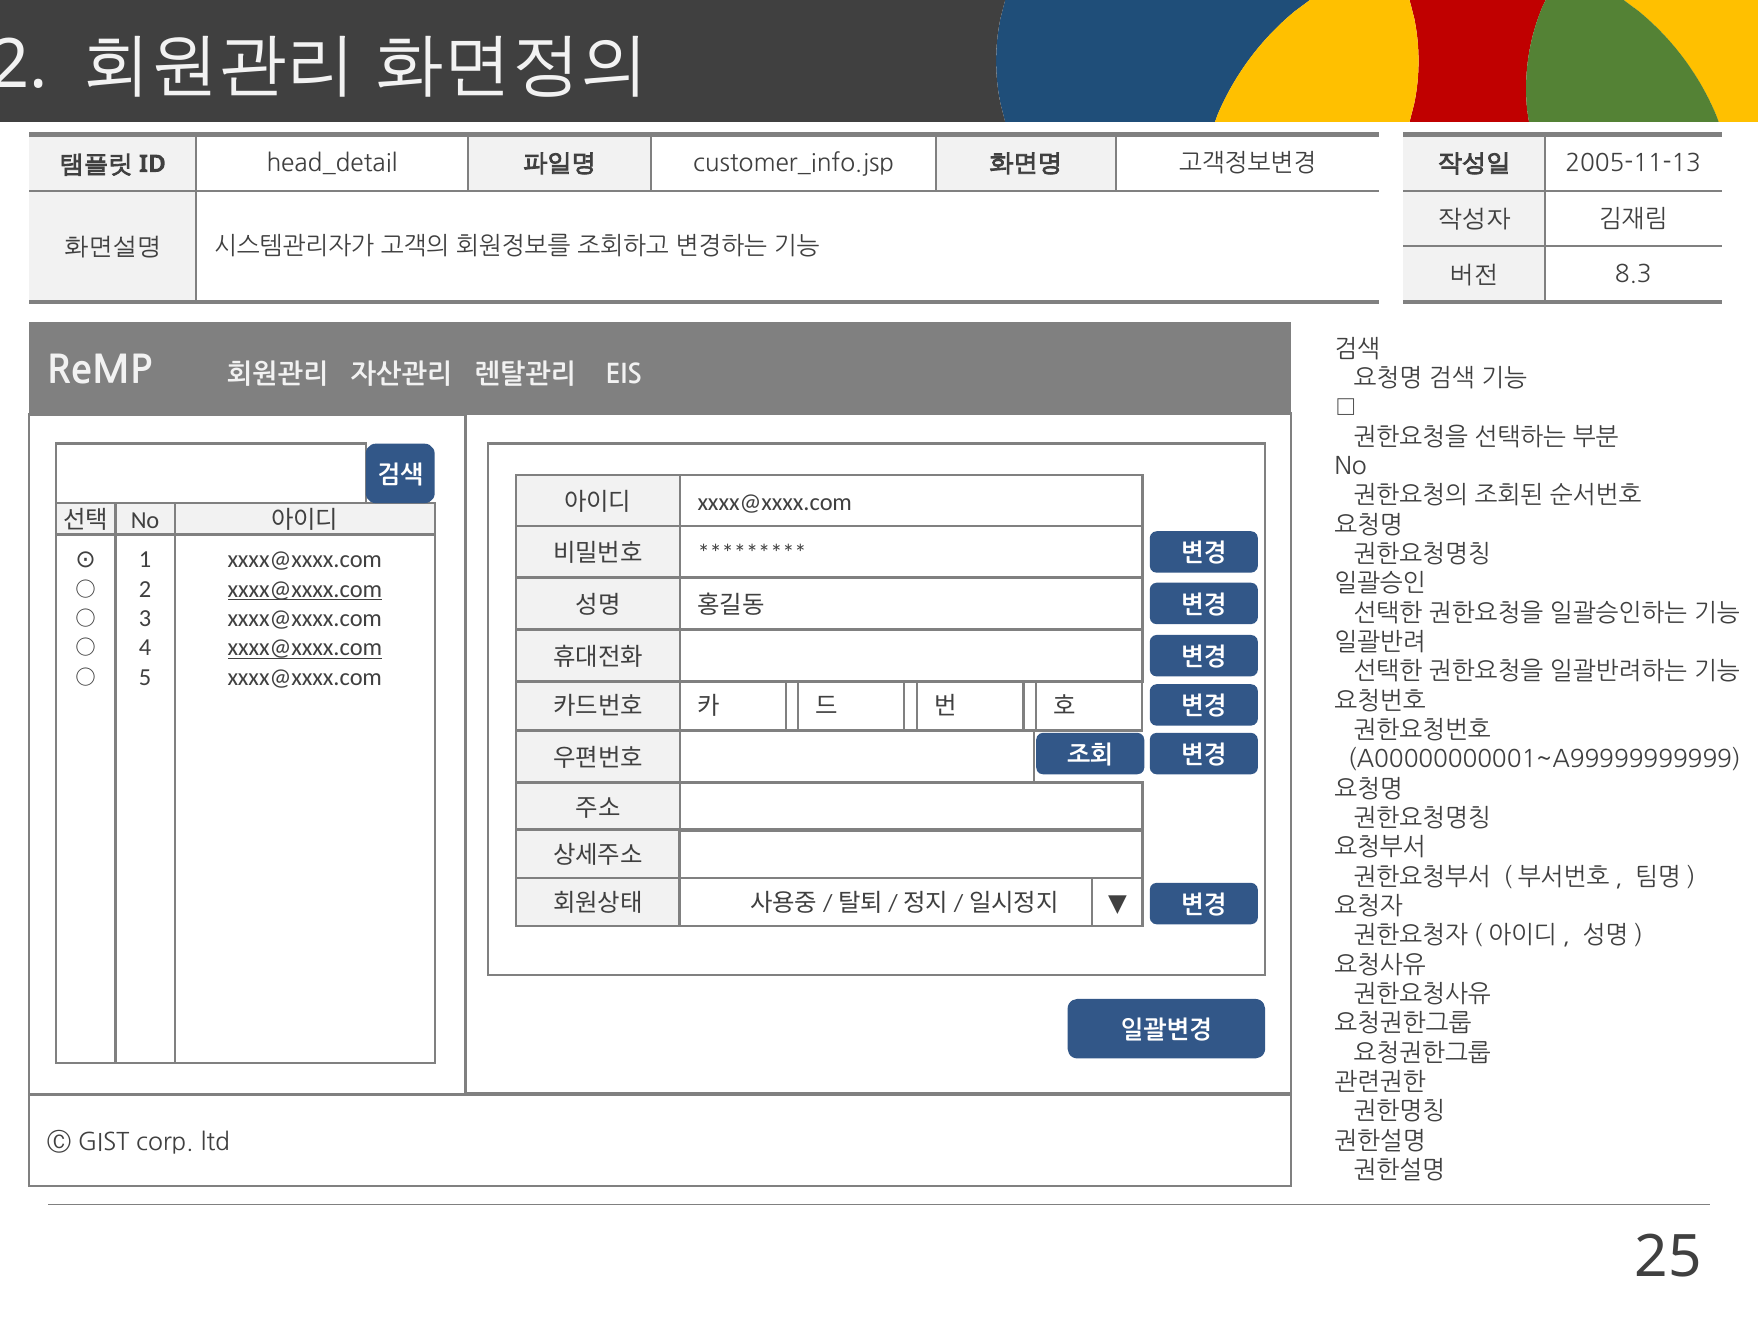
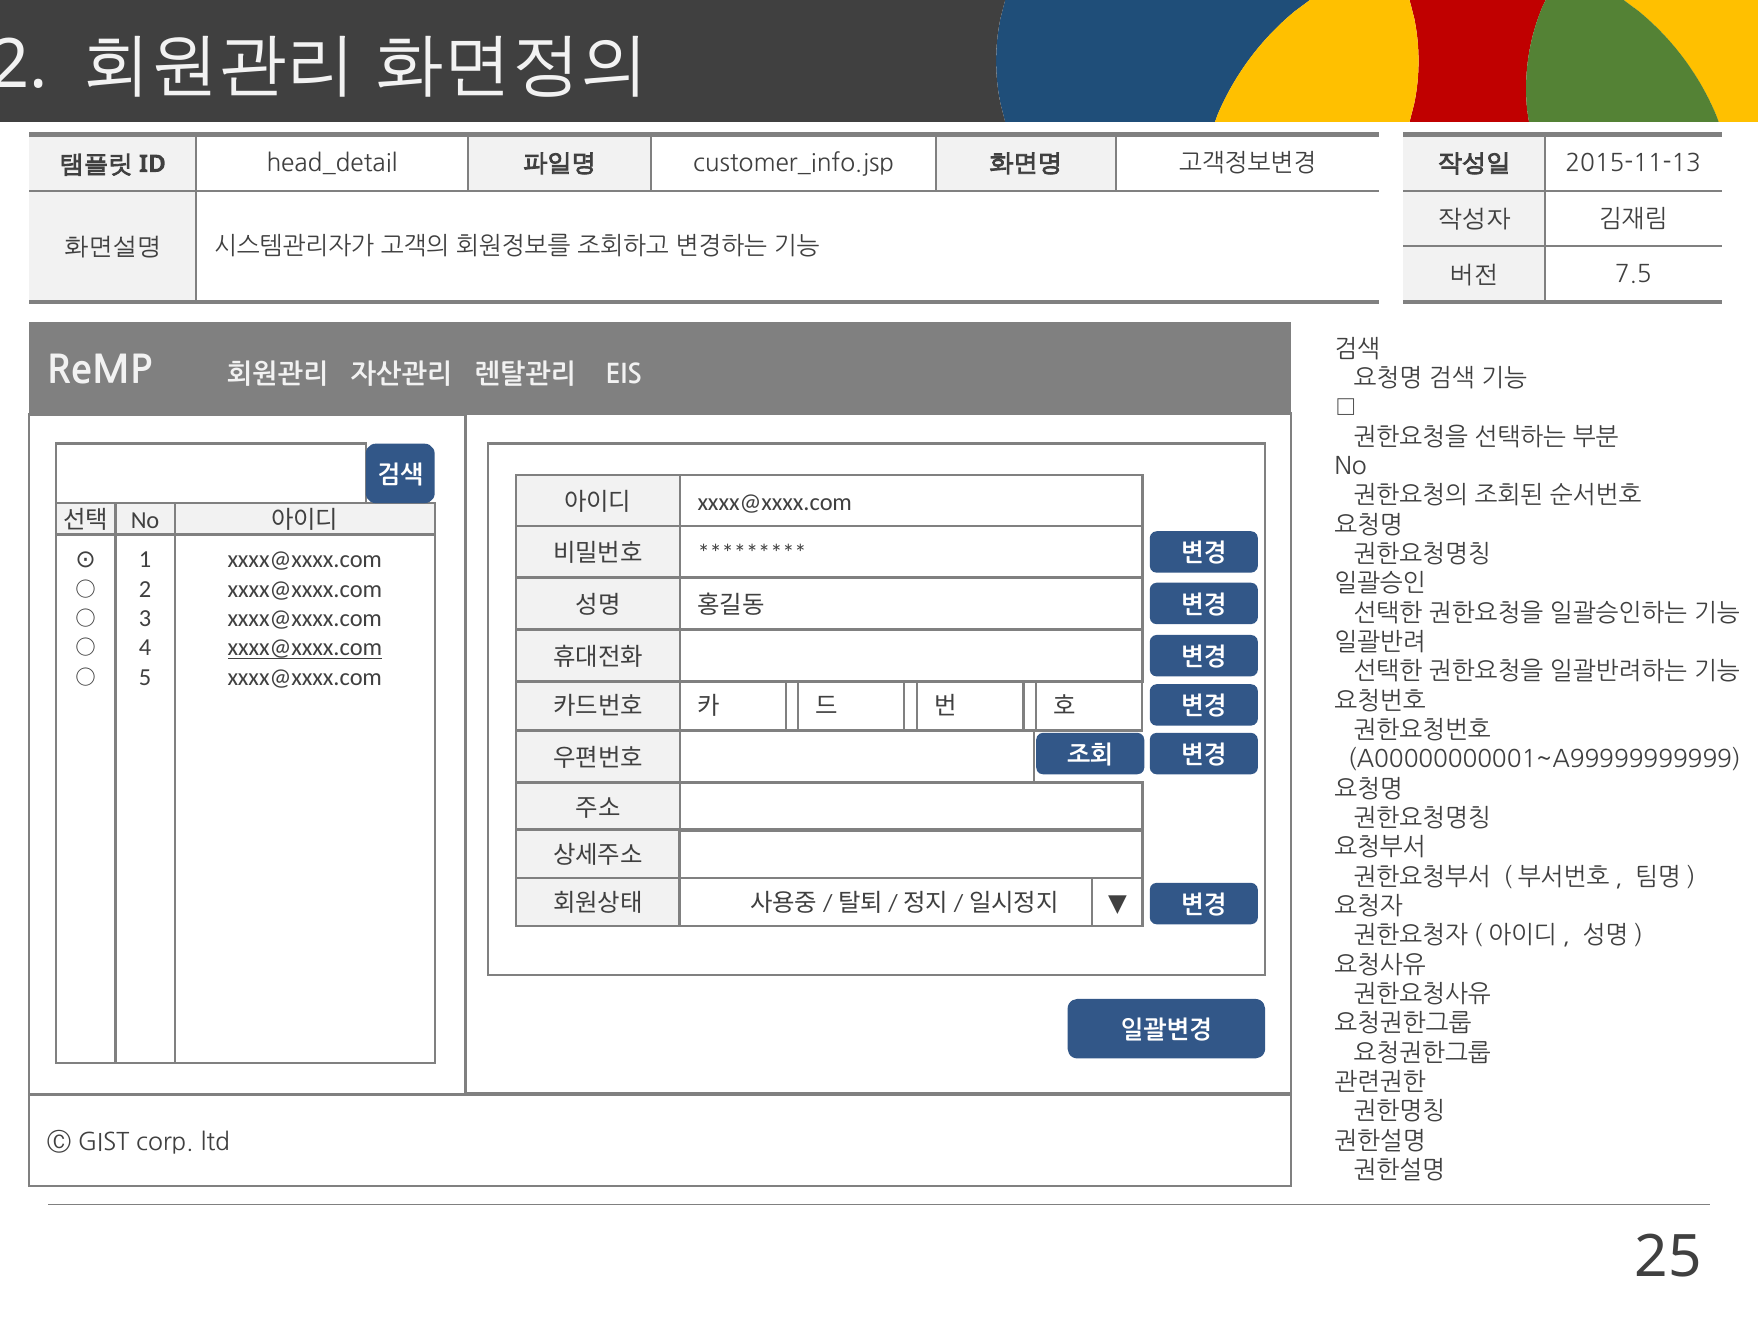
2005-11-13: 2005-11-13 -> 2015-11-13
8.3: 8.3 -> 7.5
xxxx@xxxx.com at (305, 589) underline: present -> none
